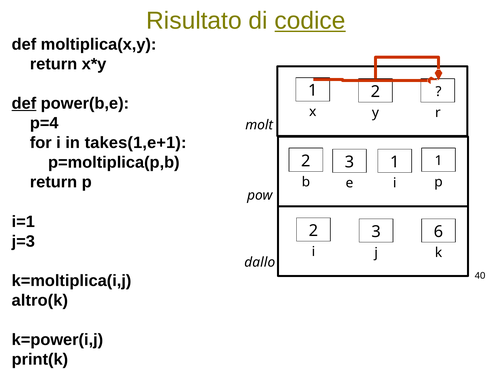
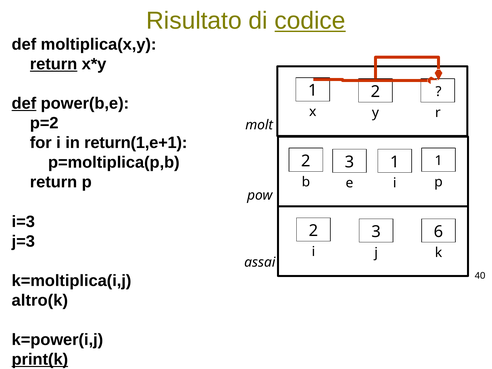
return at (54, 64) underline: none -> present
p=4: p=4 -> p=2
takes(1,e+1: takes(1,e+1 -> return(1,e+1
i=1: i=1 -> i=3
dallo: dallo -> assai
print(k underline: none -> present
